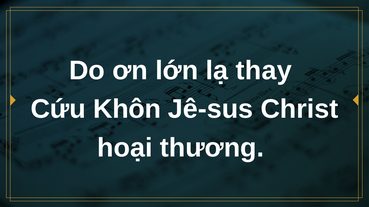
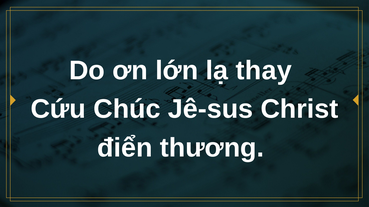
Khôn: Khôn -> Chúc
hoại: hoại -> điển
